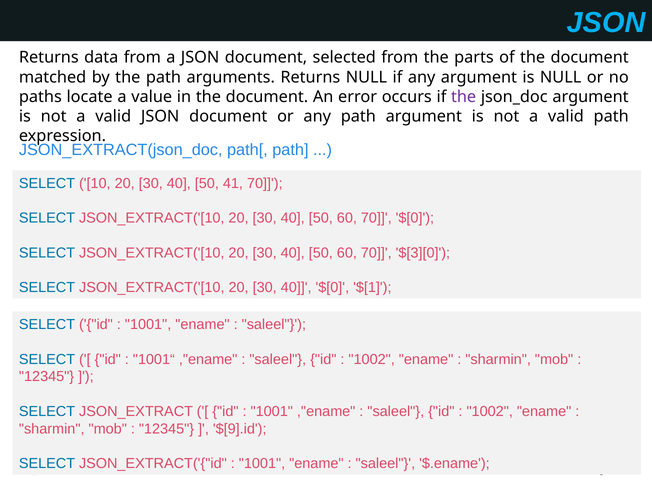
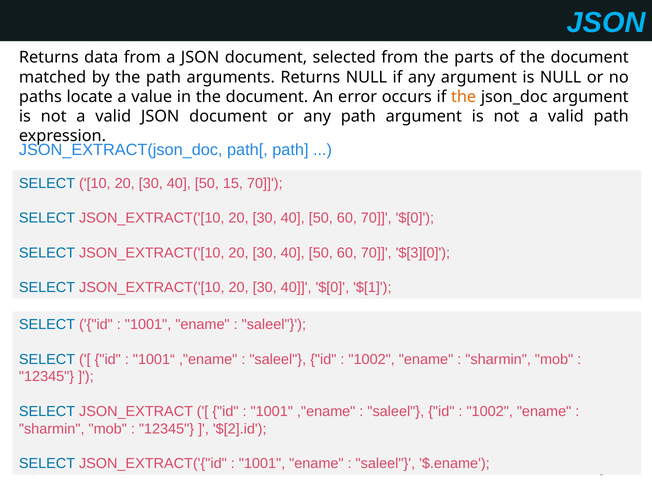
the at (464, 97) colour: purple -> orange
41: 41 -> 15
$[9].id: $[9].id -> $[2].id
